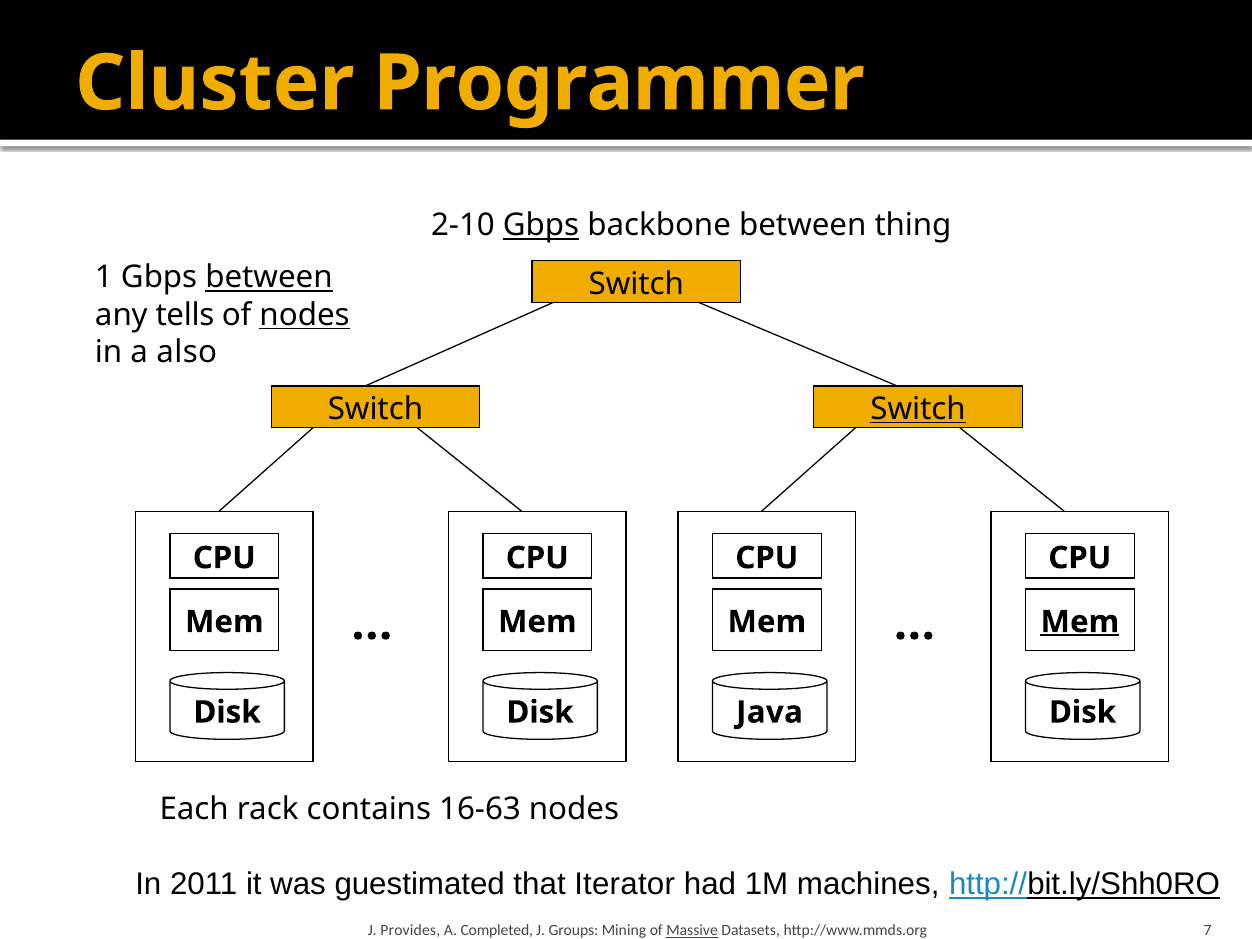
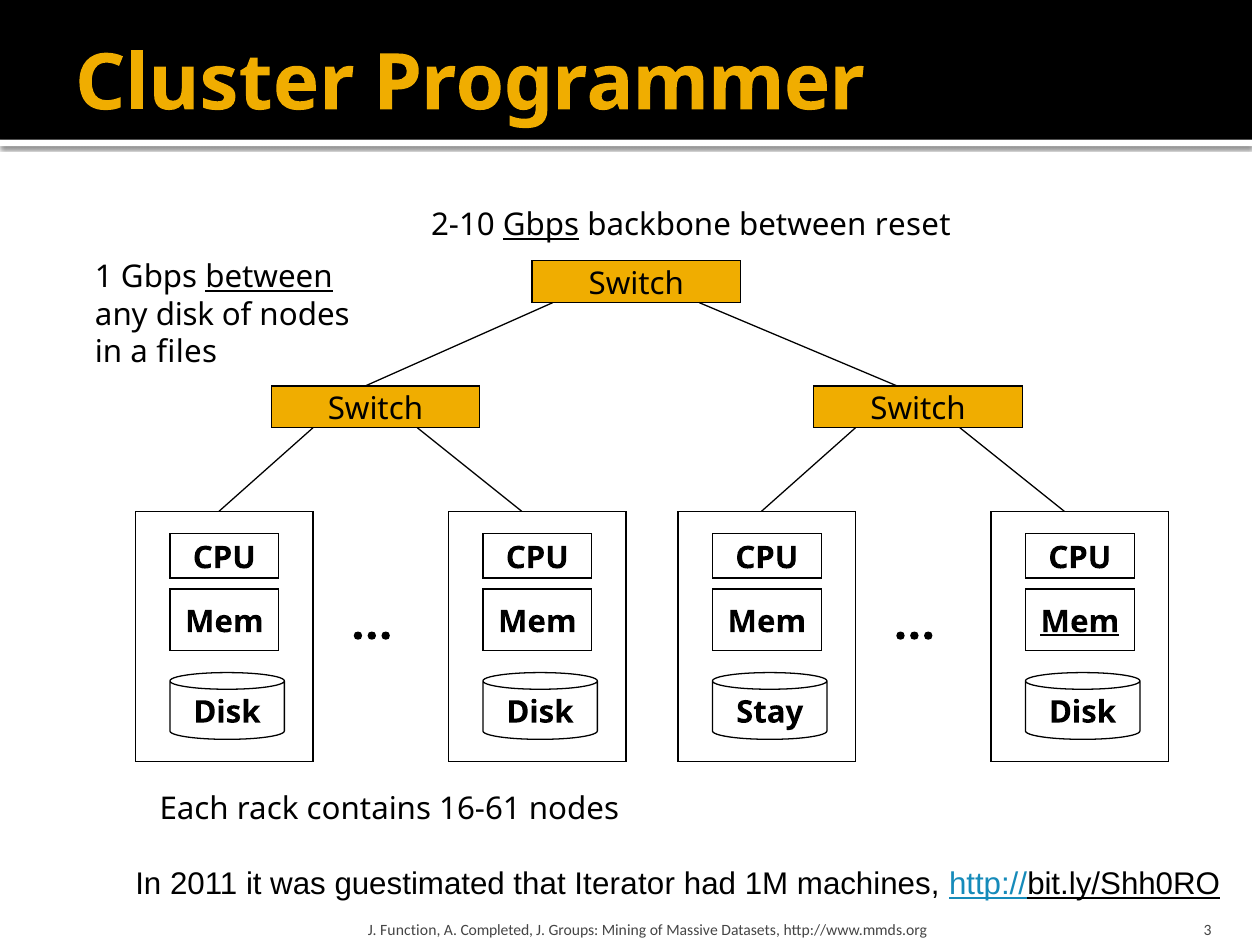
thing: thing -> reset
any tells: tells -> disk
nodes at (305, 315) underline: present -> none
also: also -> files
Switch at (918, 409) underline: present -> none
Java: Java -> Stay
16-63: 16-63 -> 16-61
Provides: Provides -> Function
Massive underline: present -> none
7: 7 -> 3
